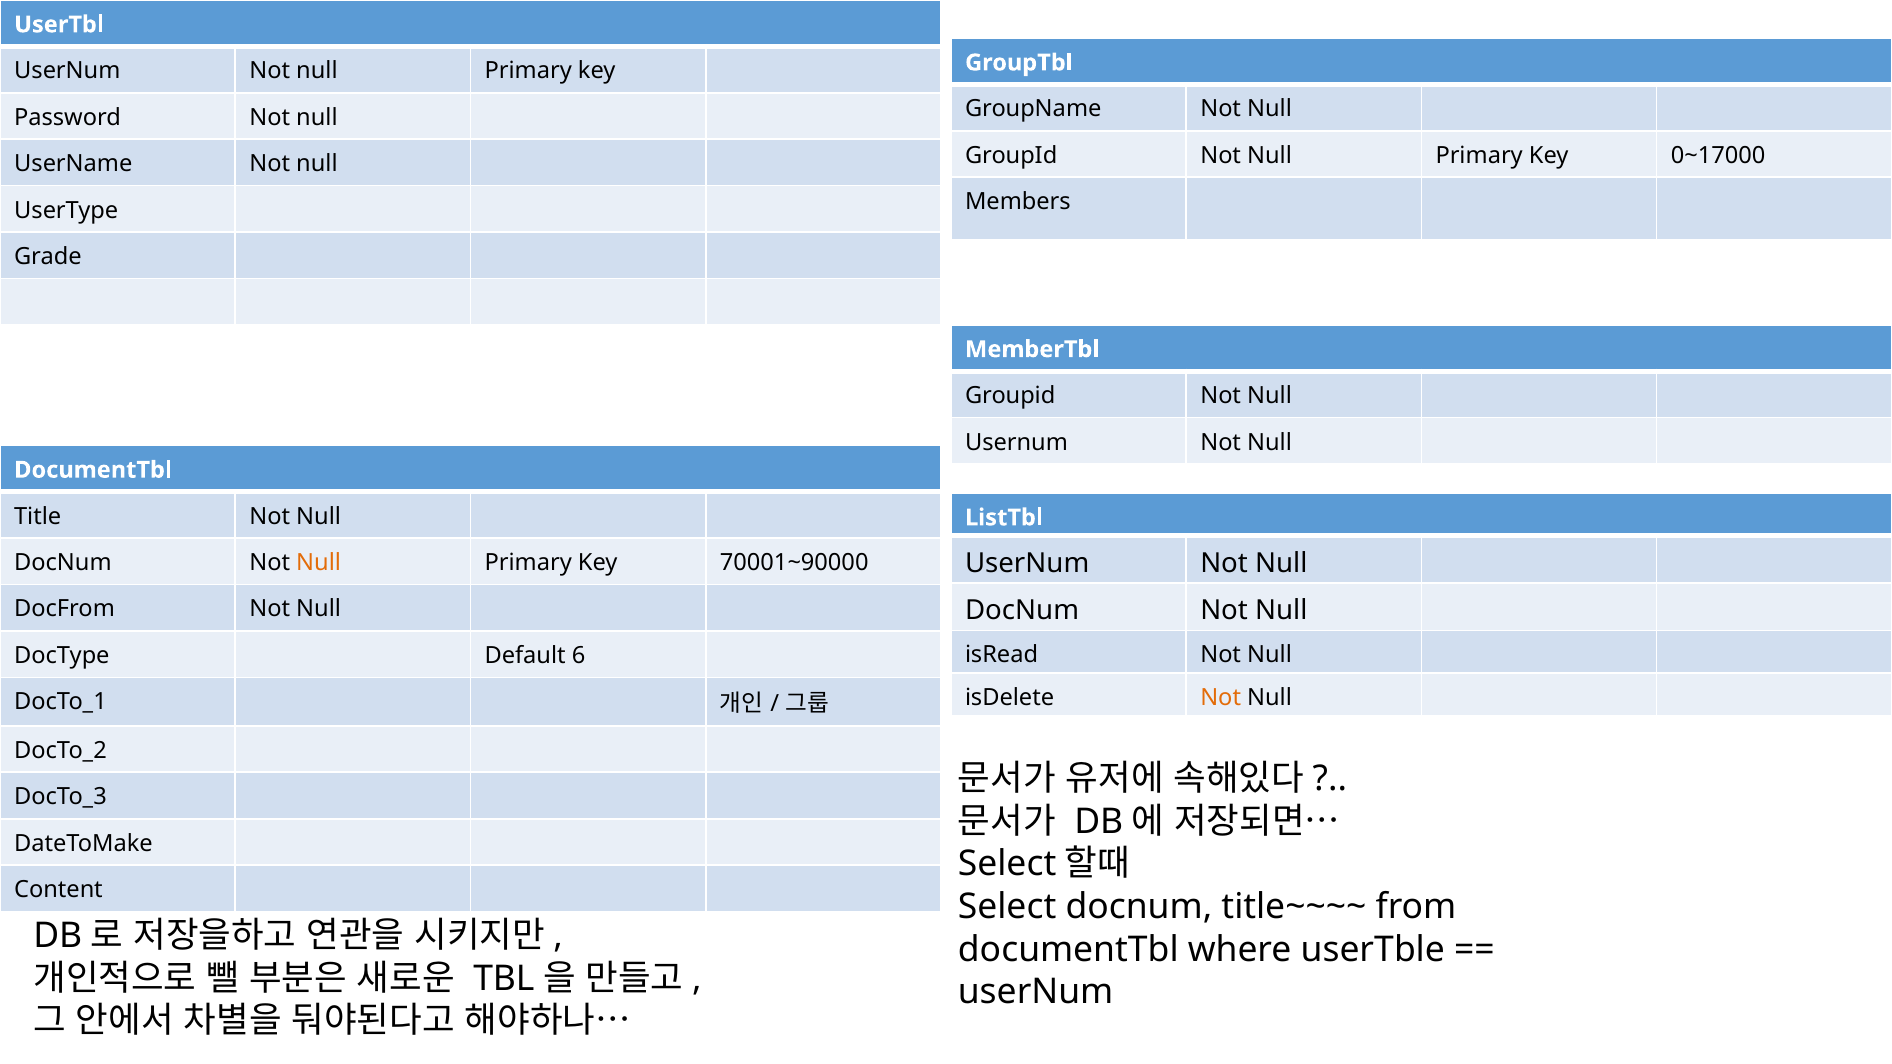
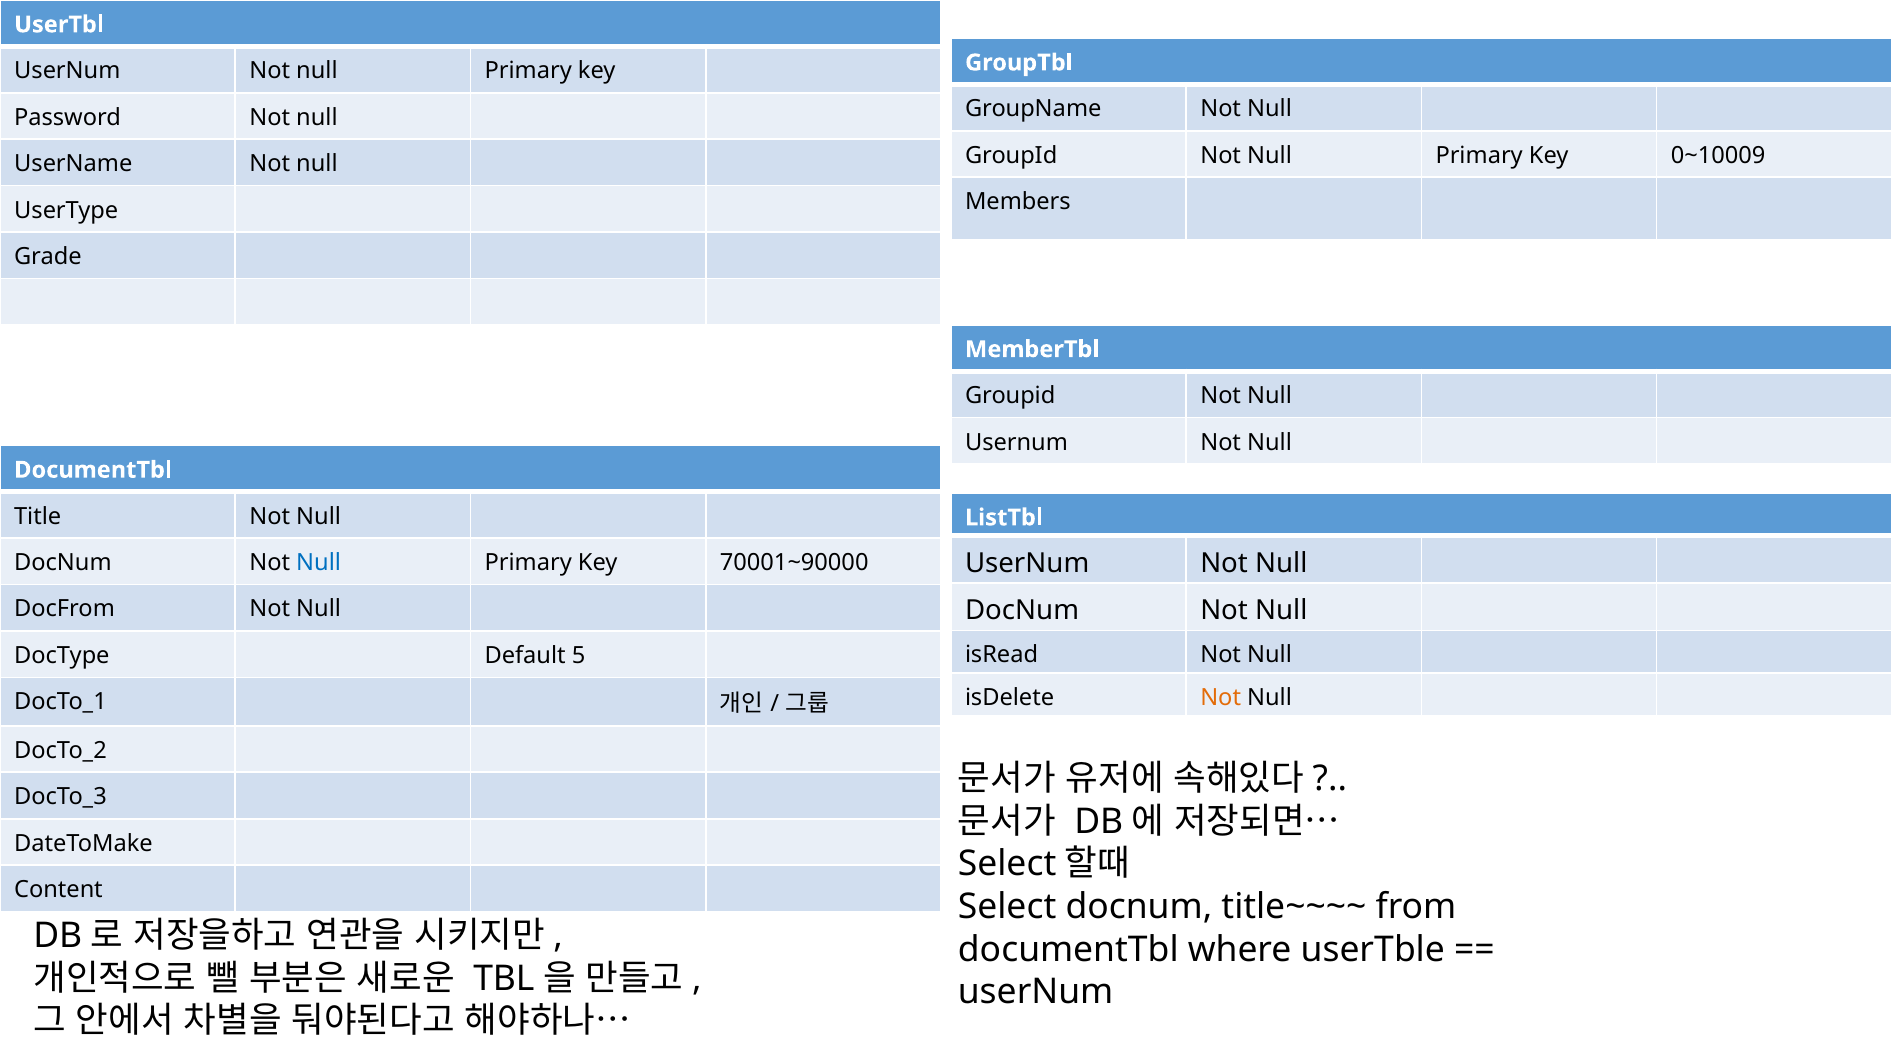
0~17000: 0~17000 -> 0~10009
Null at (319, 563) colour: orange -> blue
6: 6 -> 5
